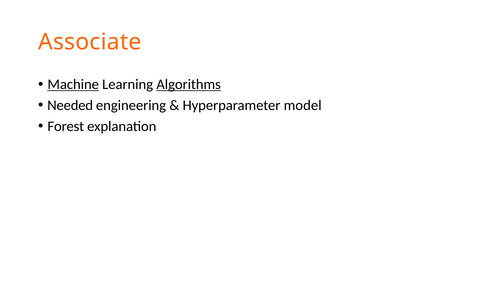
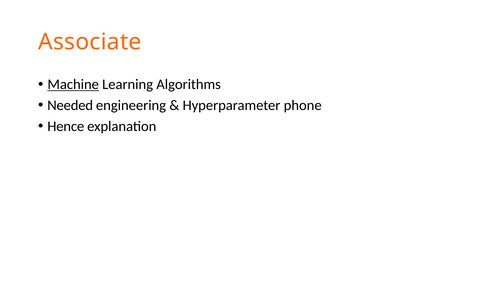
Algorithms underline: present -> none
model: model -> phone
Forest: Forest -> Hence
